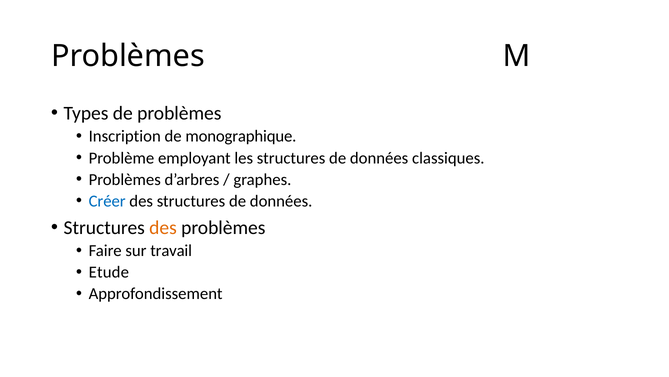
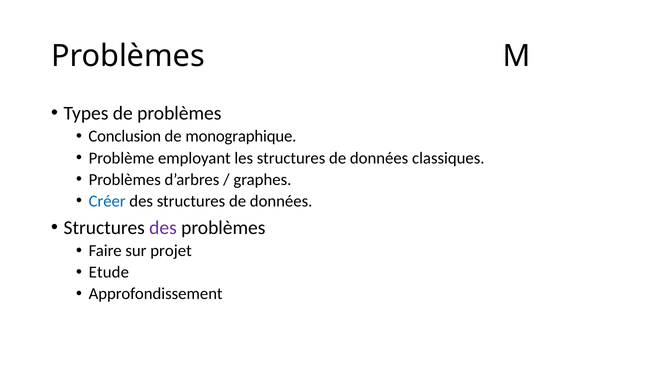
Inscription: Inscription -> Conclusion
des at (163, 227) colour: orange -> purple
travail: travail -> projet
